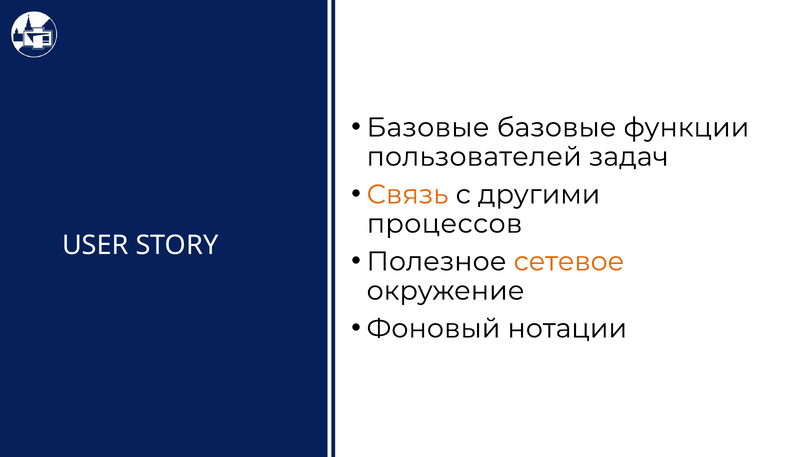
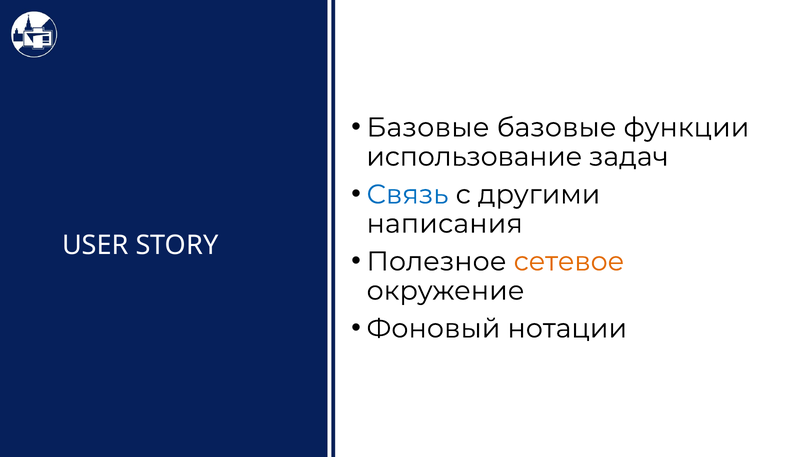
пользователей: пользователей -> использование
Связь colour: orange -> blue
процессов: процессов -> написания
